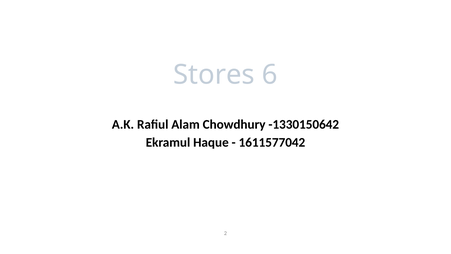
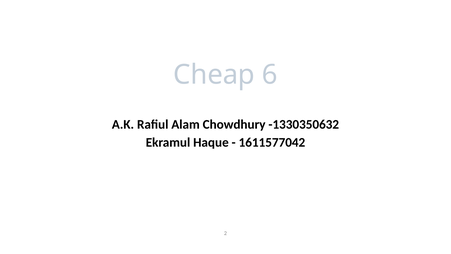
Stores: Stores -> Cheap
-1330150642: -1330150642 -> -1330350632
